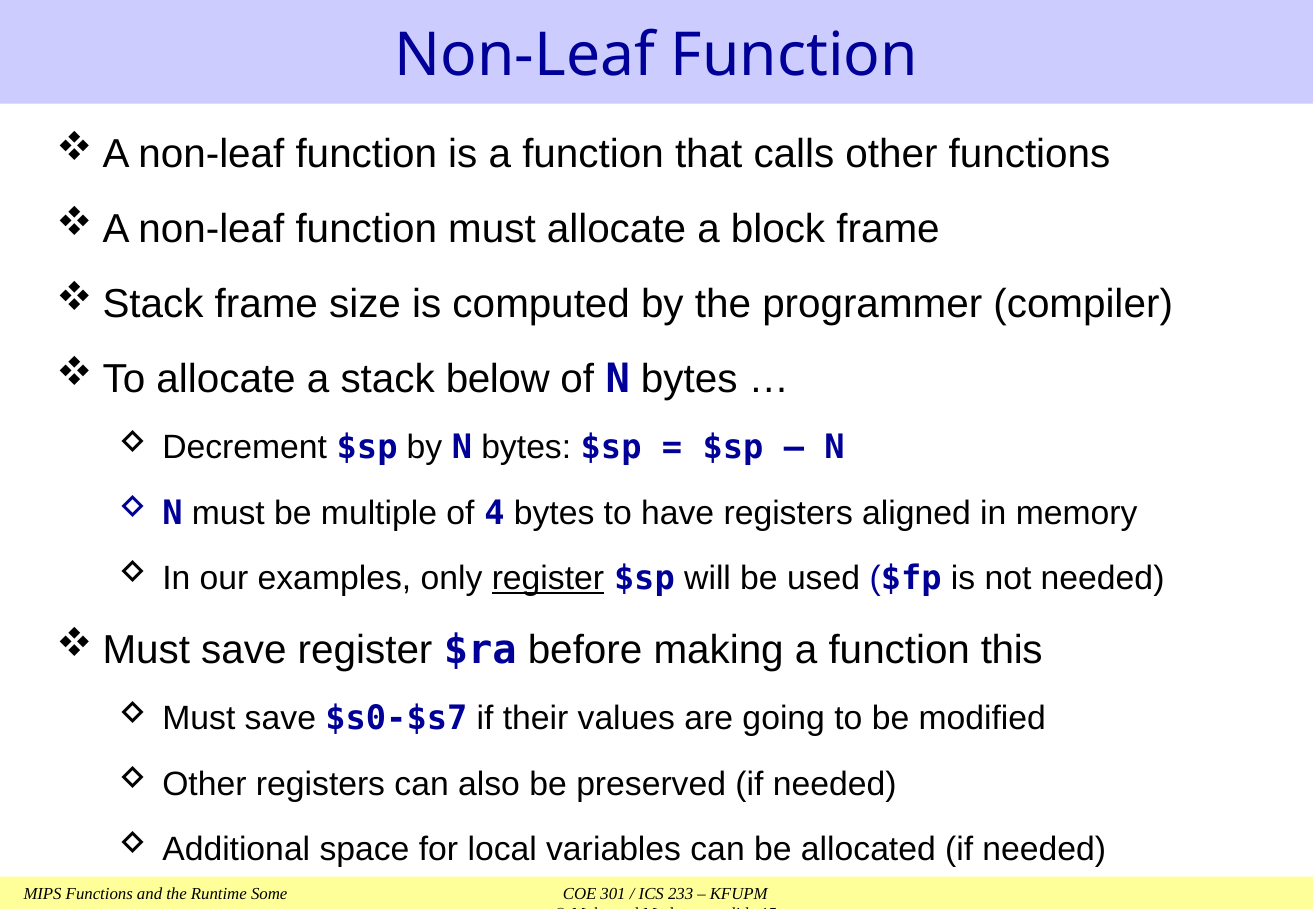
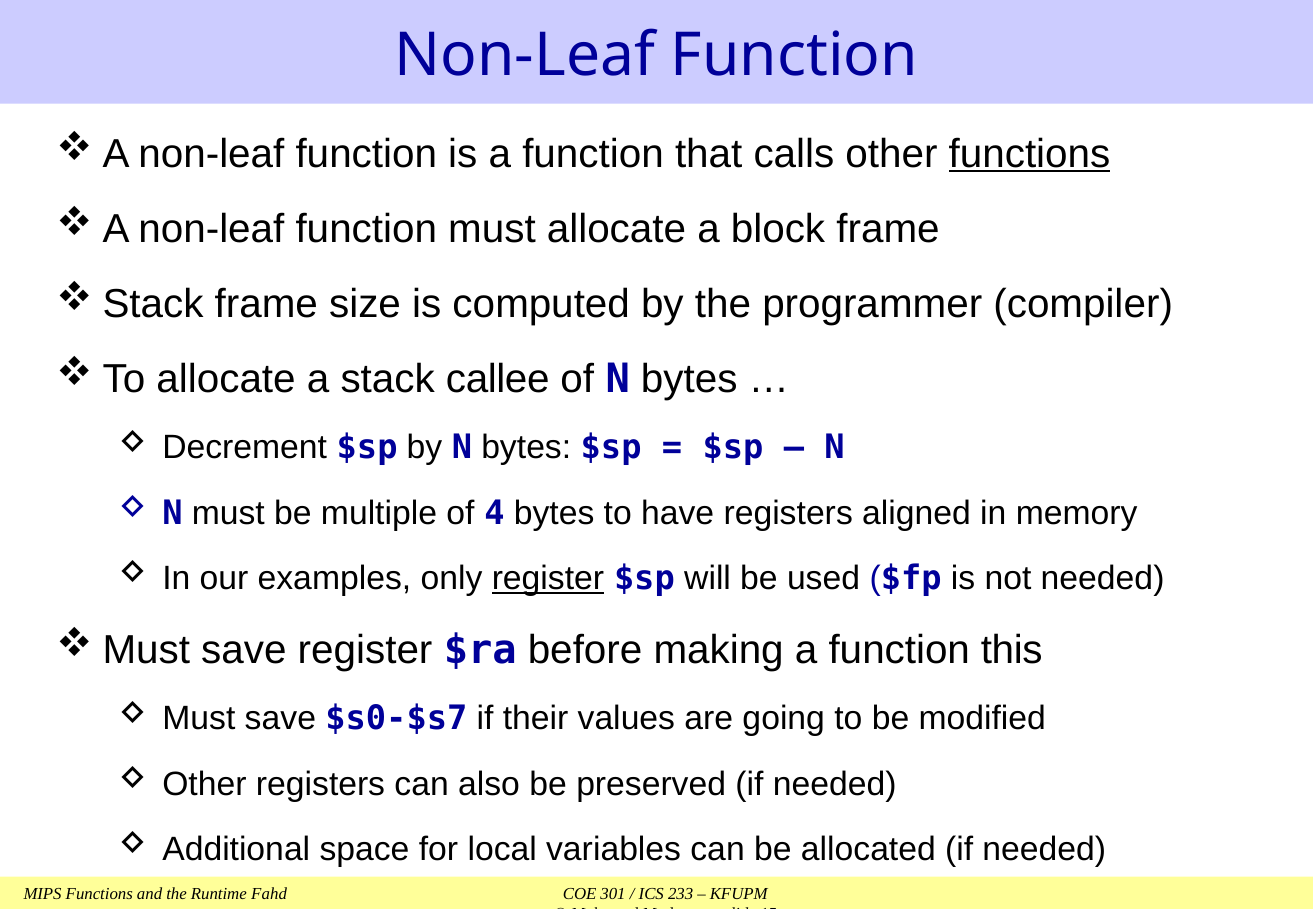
functions at (1030, 154) underline: none -> present
below: below -> callee
Some: Some -> Fahd
